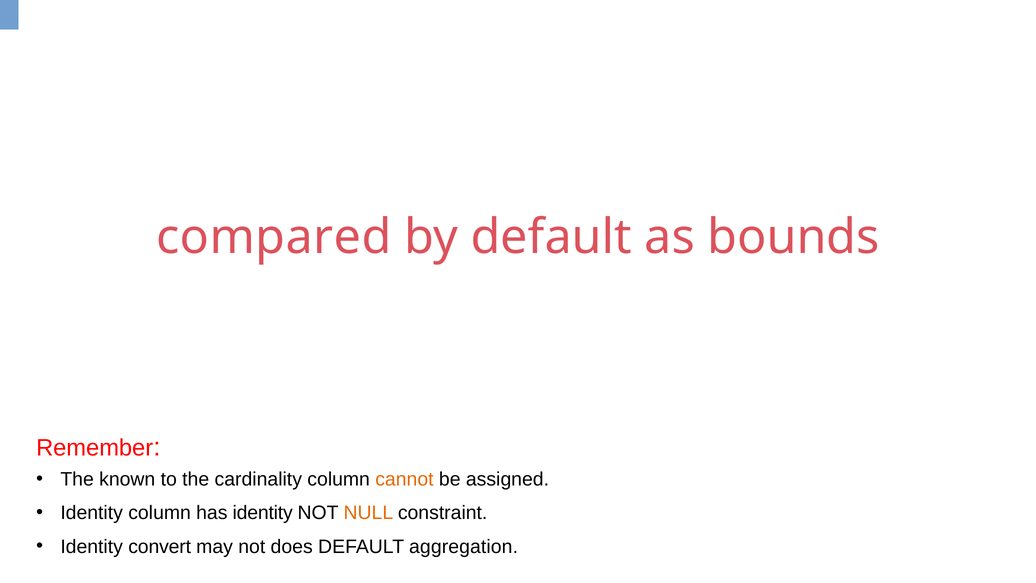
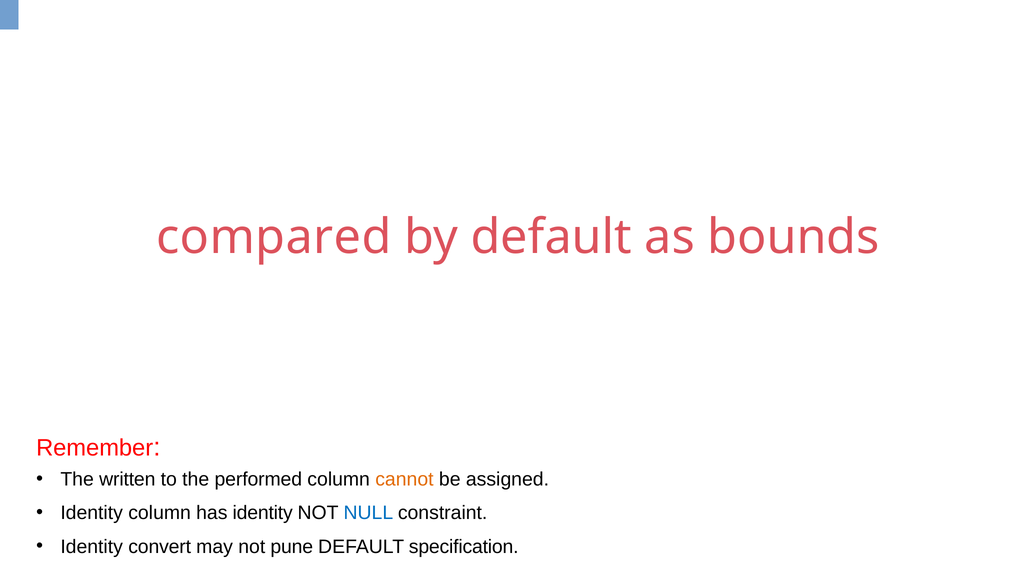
known: known -> written
cardinality: cardinality -> performed
NULL colour: orange -> blue
does: does -> pune
aggregation: aggregation -> specification
